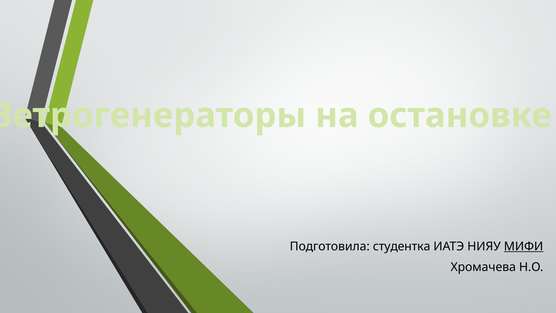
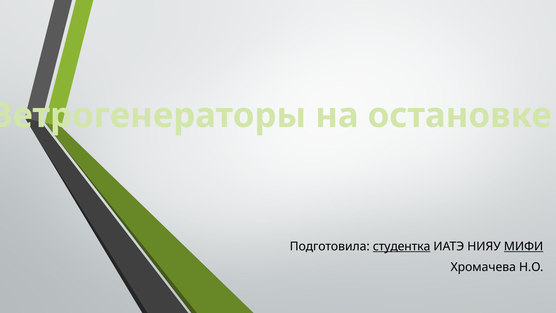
студентка underline: none -> present
